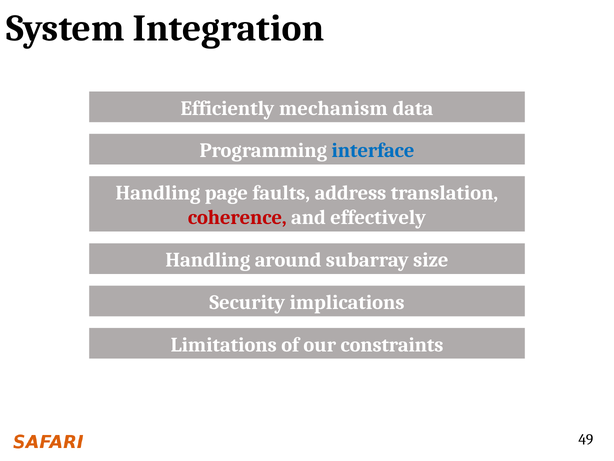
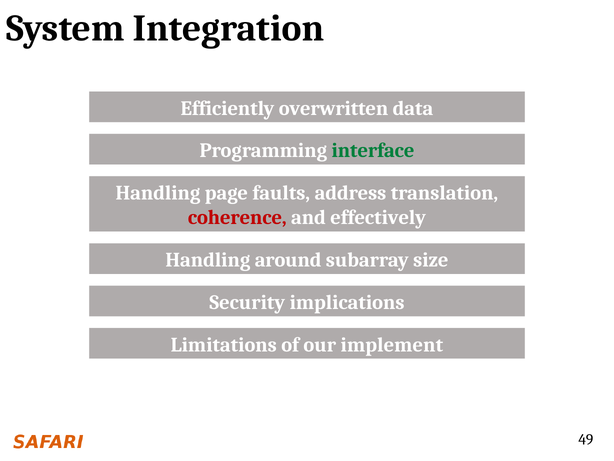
mechanism: mechanism -> overwritten
interface colour: blue -> green
constraints: constraints -> implement
